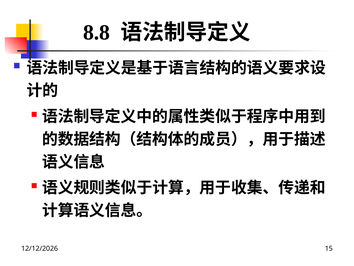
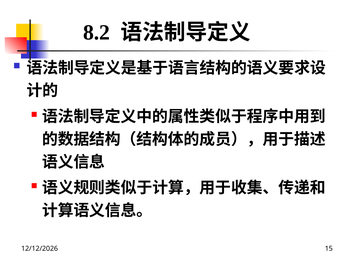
8.8: 8.8 -> 8.2
